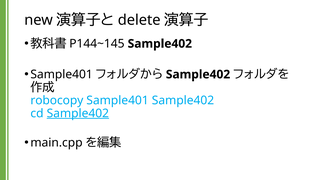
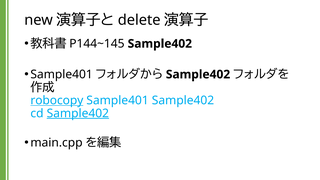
robocopy underline: none -> present
